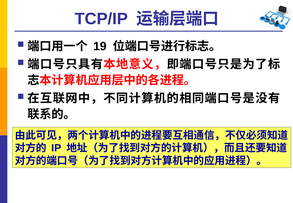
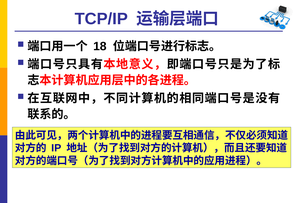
19: 19 -> 18
